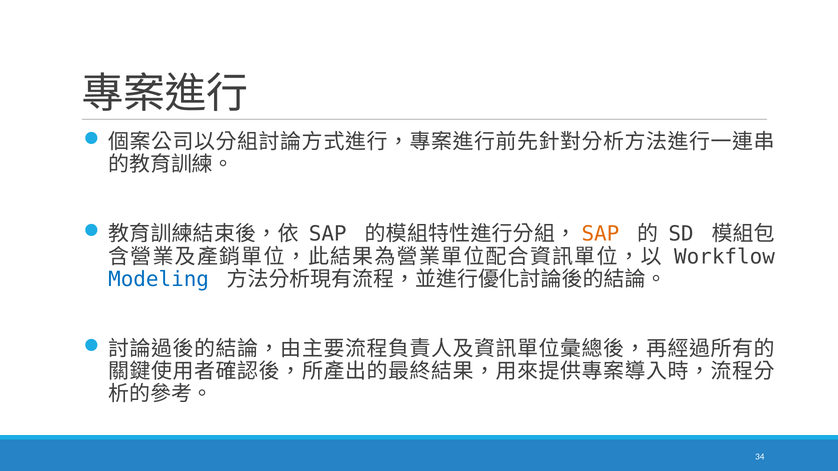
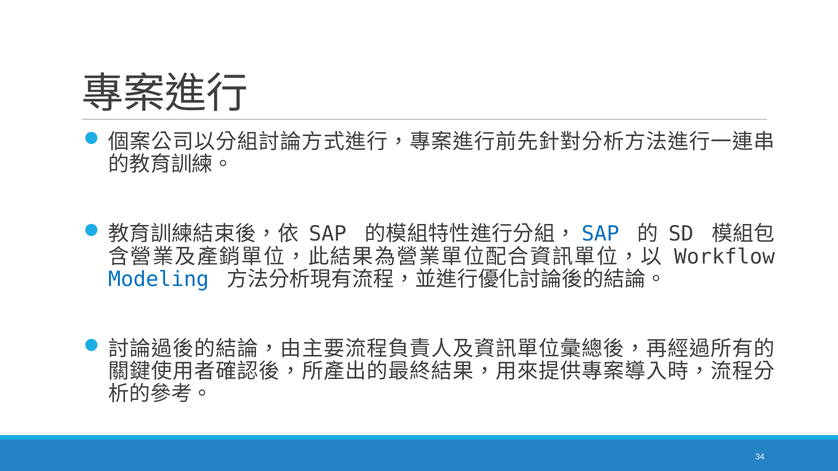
SAP at (600, 234) colour: orange -> blue
